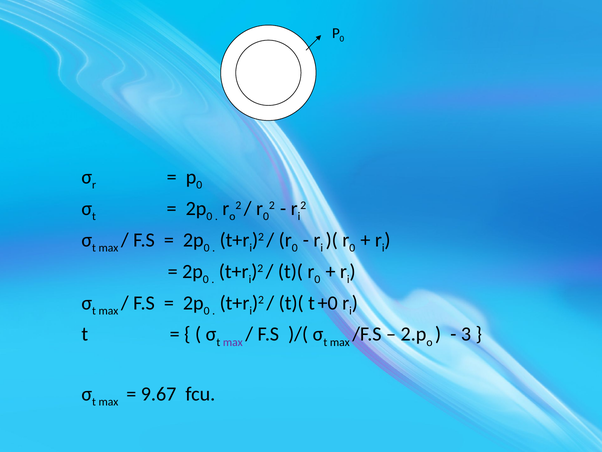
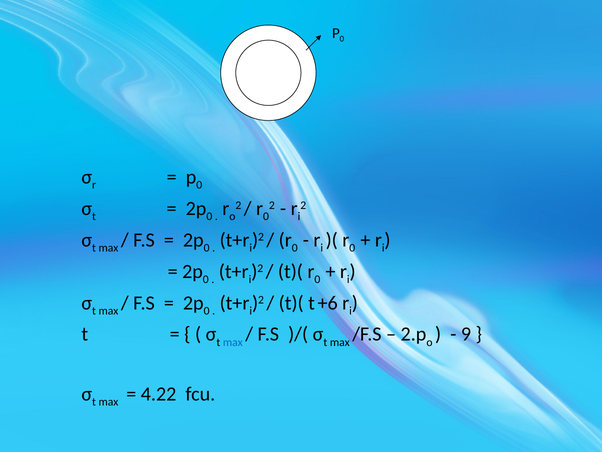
+0: +0 -> +6
max at (233, 342) colour: purple -> blue
3: 3 -> 9
9.67: 9.67 -> 4.22
